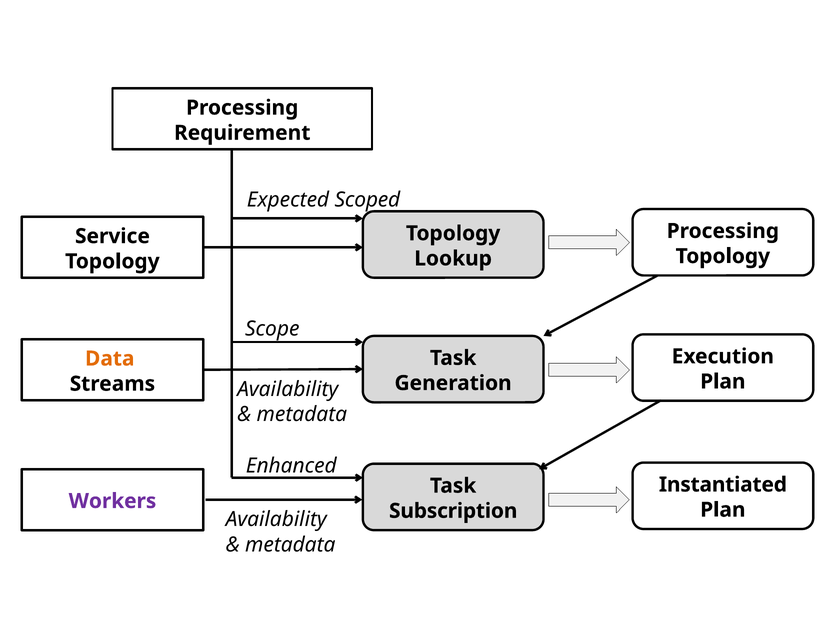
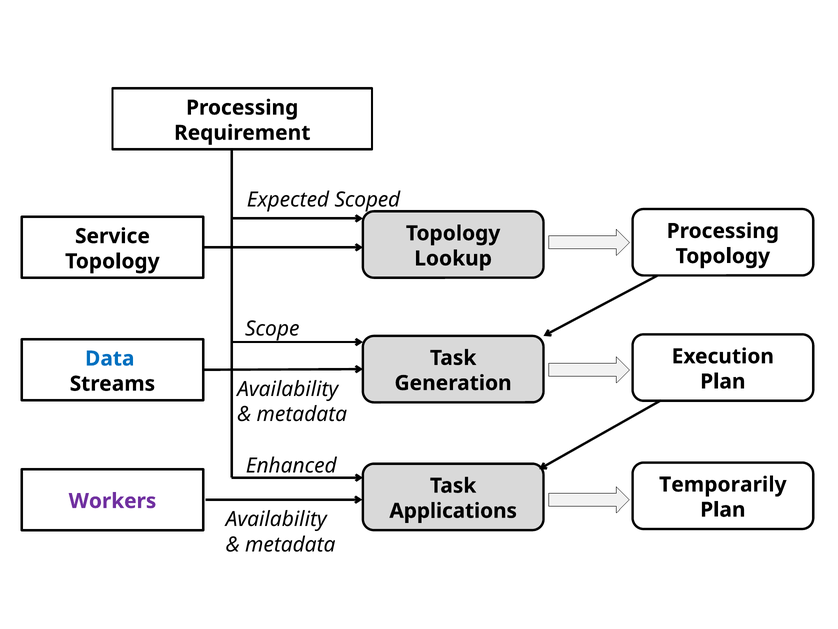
Data colour: orange -> blue
Instantiated: Instantiated -> Temporarily
Subscription: Subscription -> Applications
